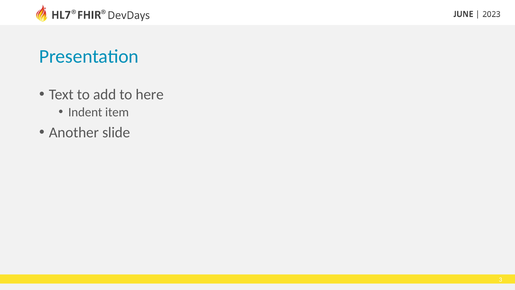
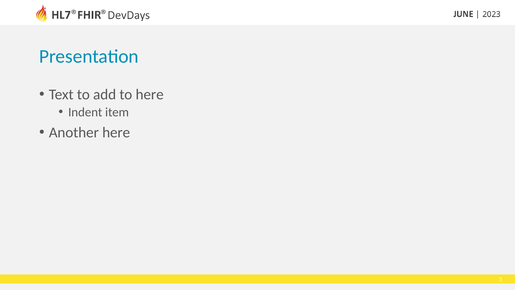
Another slide: slide -> here
